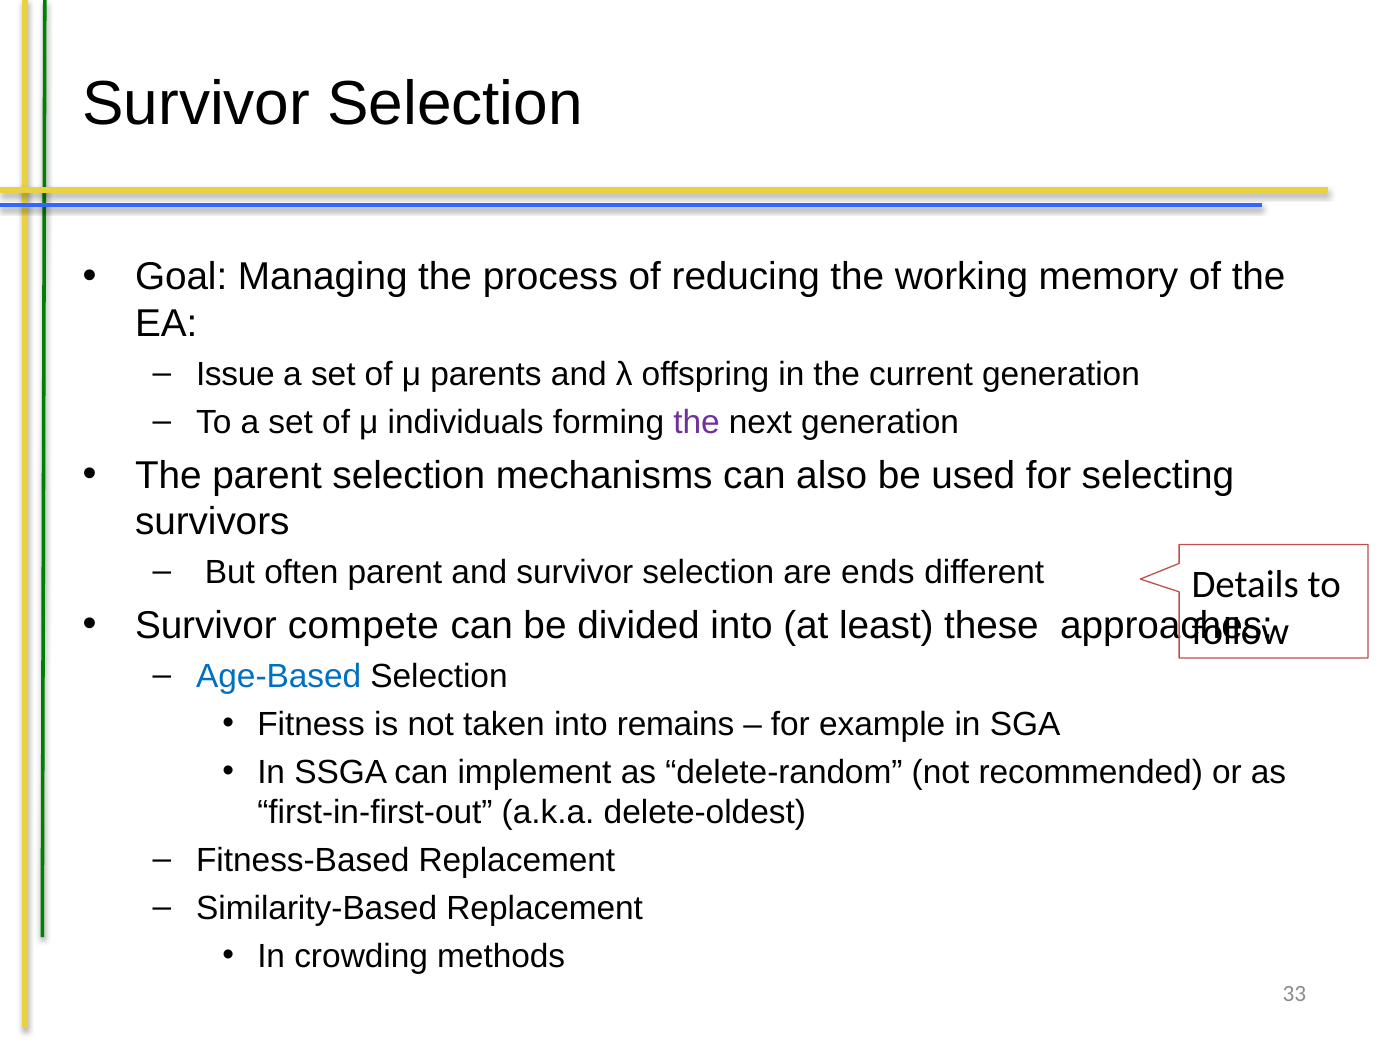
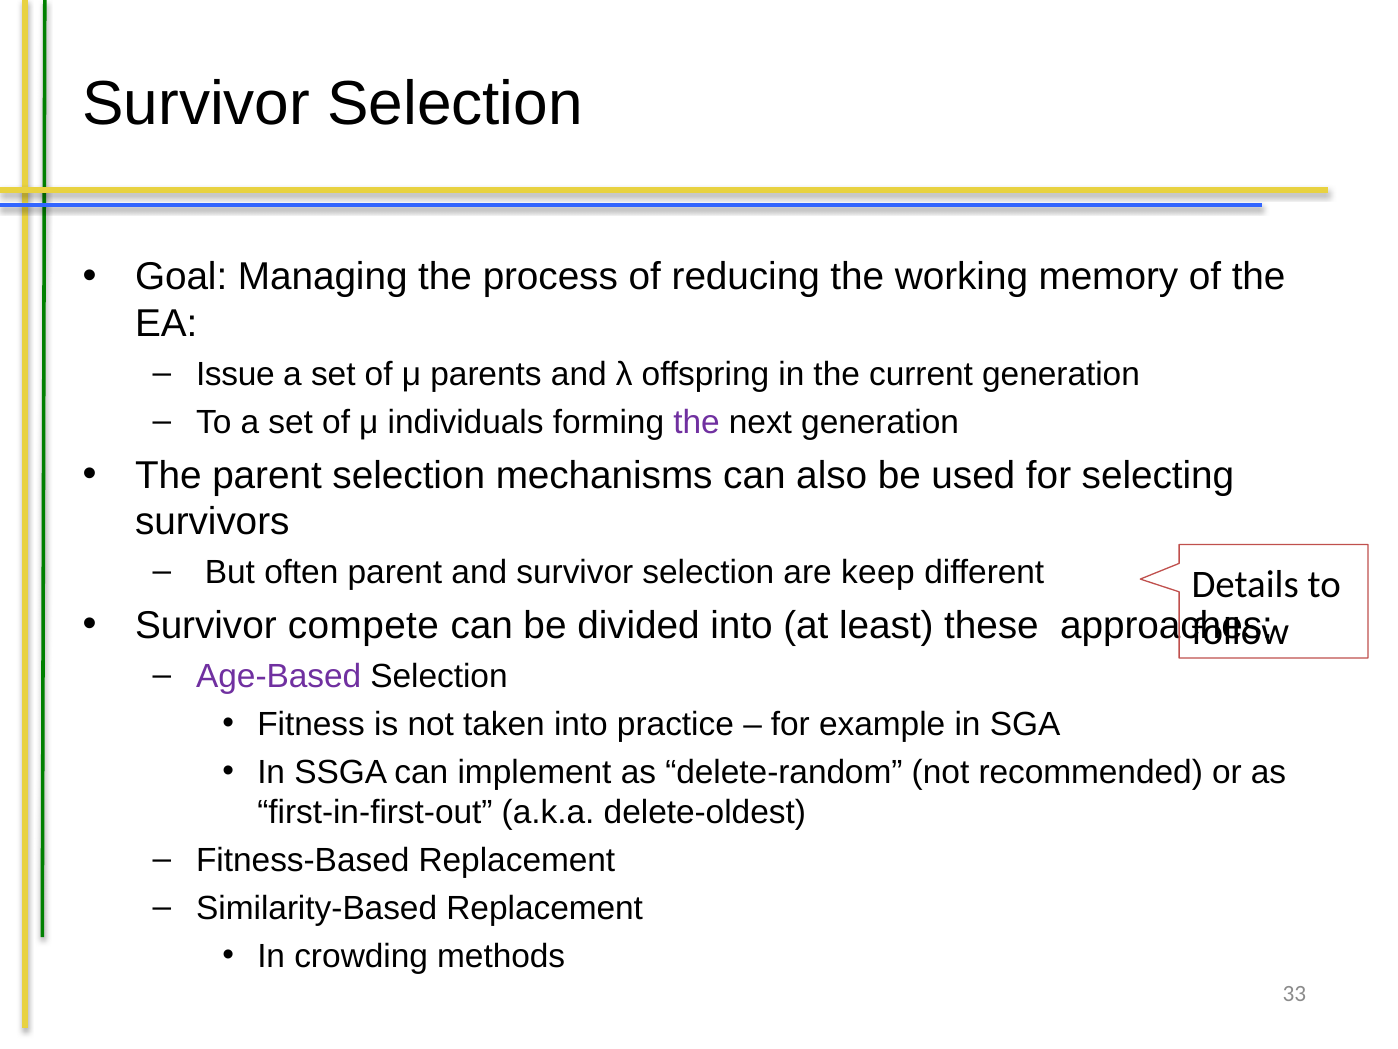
ends: ends -> keep
Age-Based colour: blue -> purple
remains: remains -> practice
